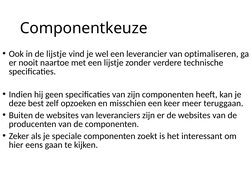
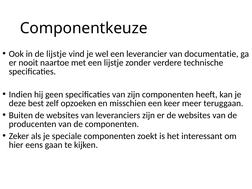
optimaliseren: optimaliseren -> documentatie
